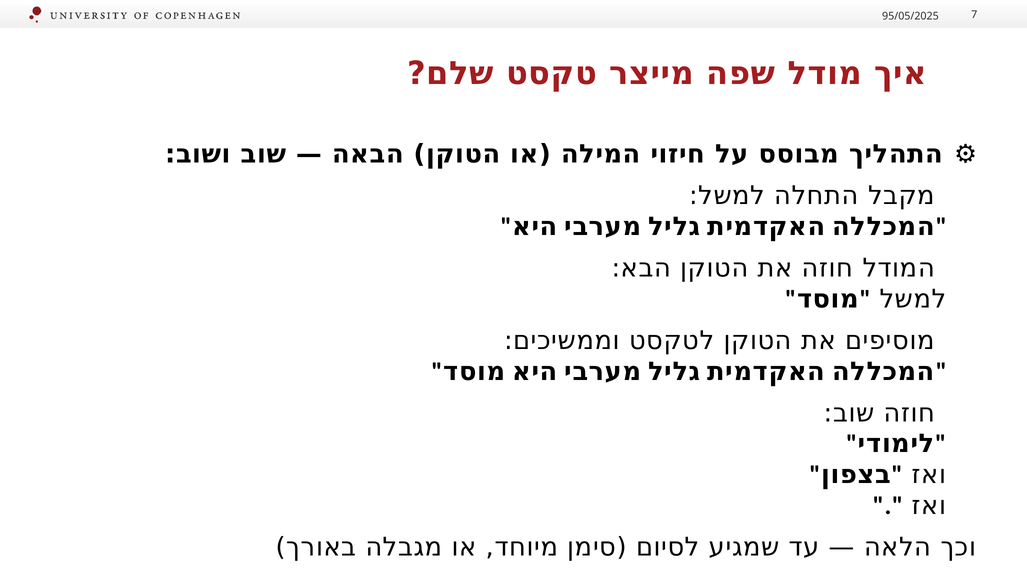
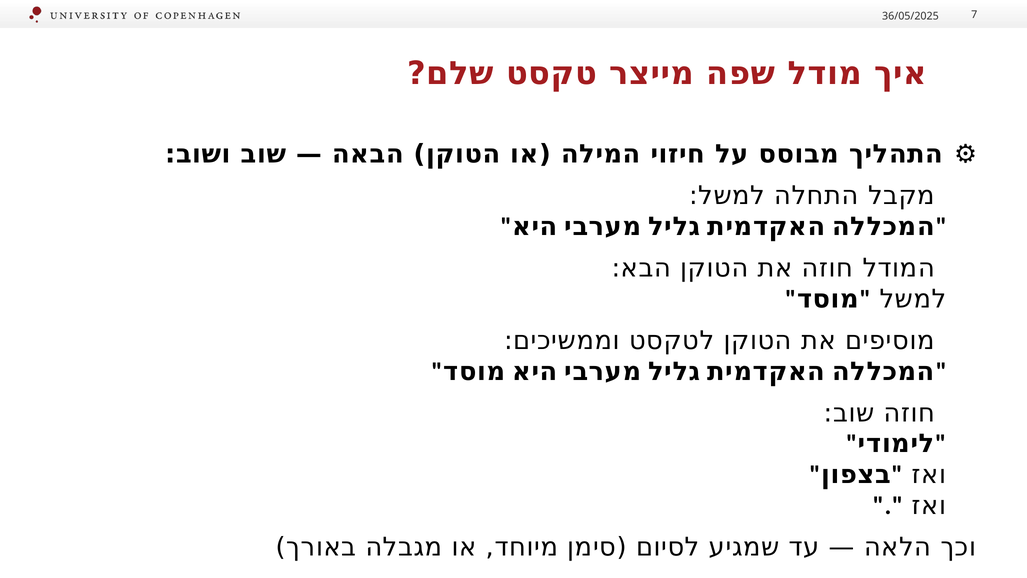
95/05/2025: 95/05/2025 -> 36/05/2025
